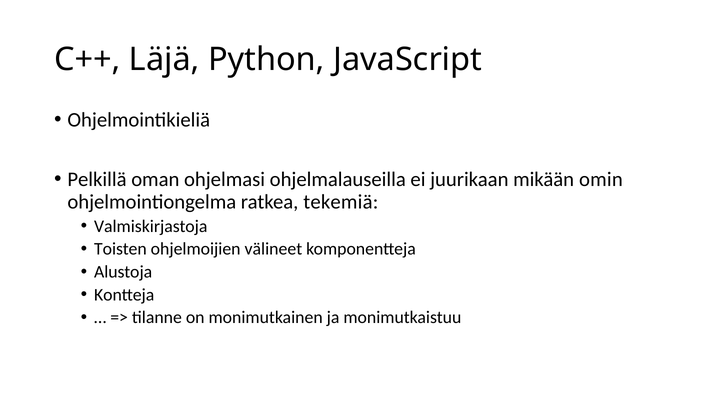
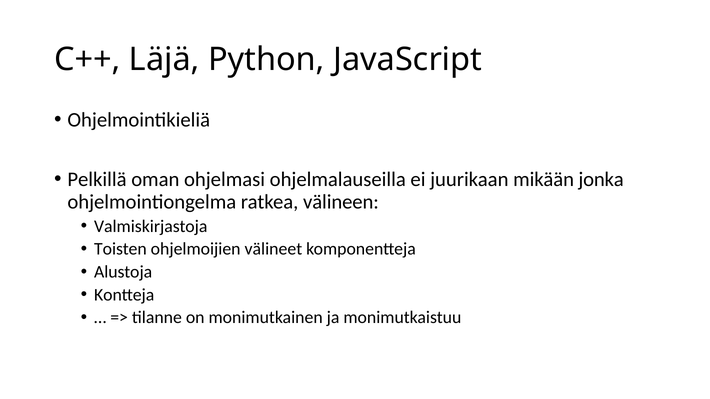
omin: omin -> jonka
tekemiä: tekemiä -> välineen
